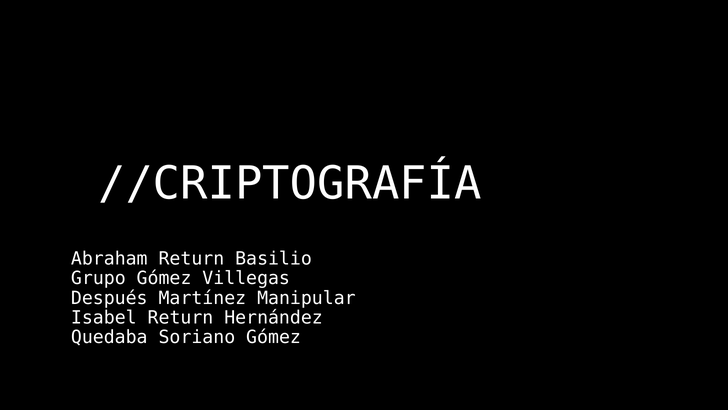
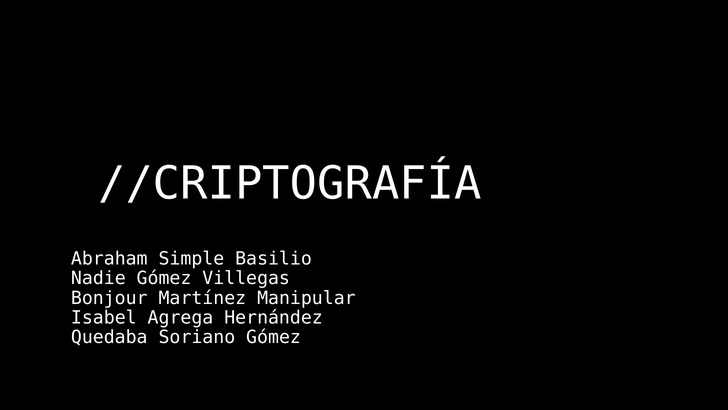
Abraham Return: Return -> Simple
Grupo: Grupo -> Nadie
Después: Después -> Bonjour
Isabel Return: Return -> Agrega
